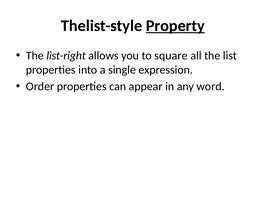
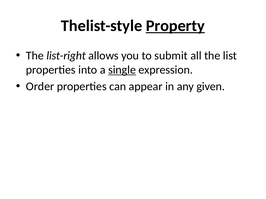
square: square -> submit
single underline: none -> present
word: word -> given
